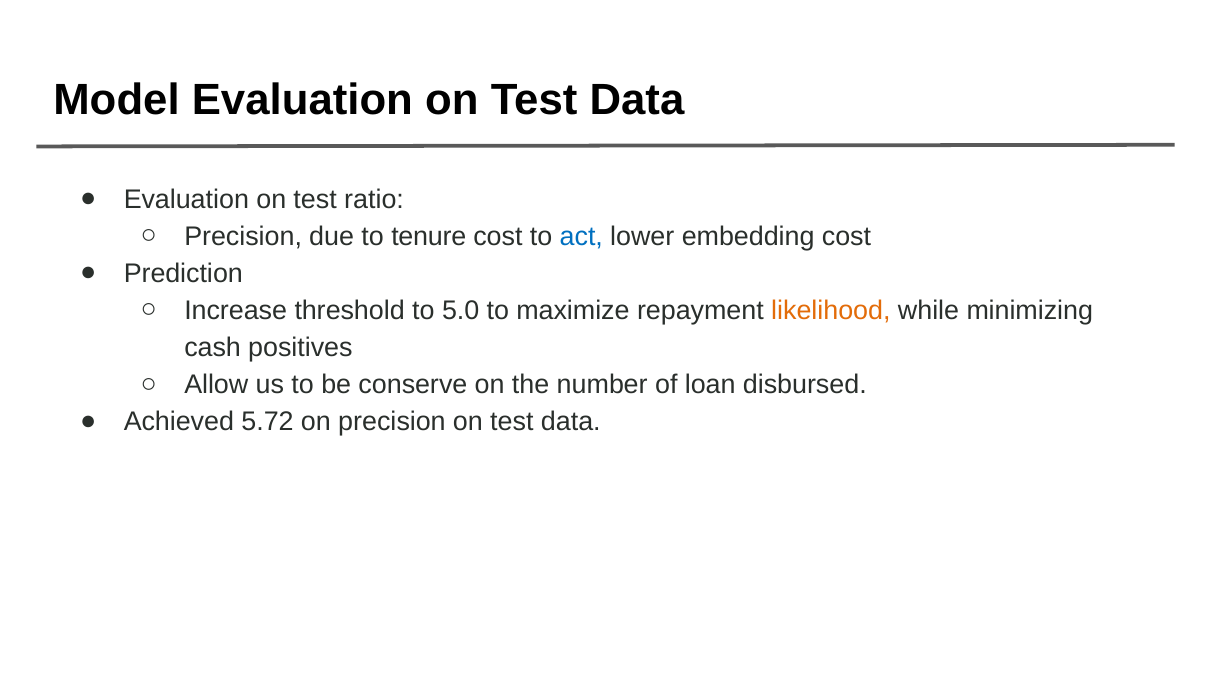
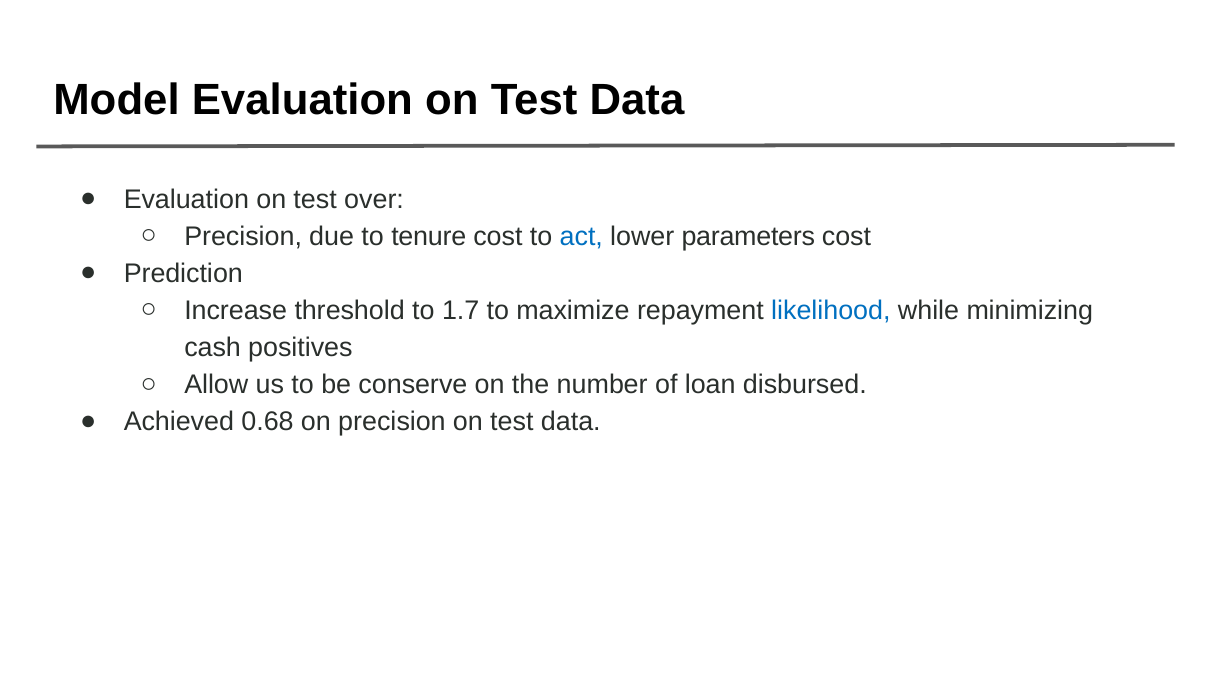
ratio: ratio -> over
embedding: embedding -> parameters
5.0: 5.0 -> 1.7
likelihood colour: orange -> blue
5.72: 5.72 -> 0.68
